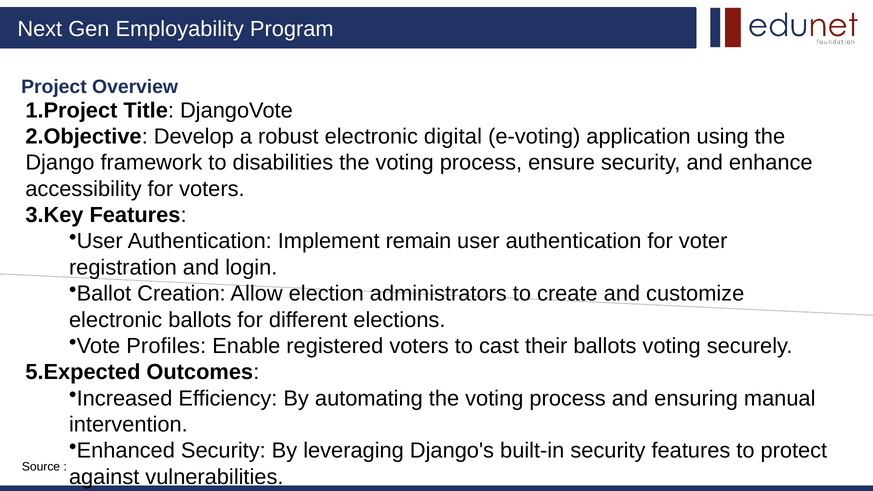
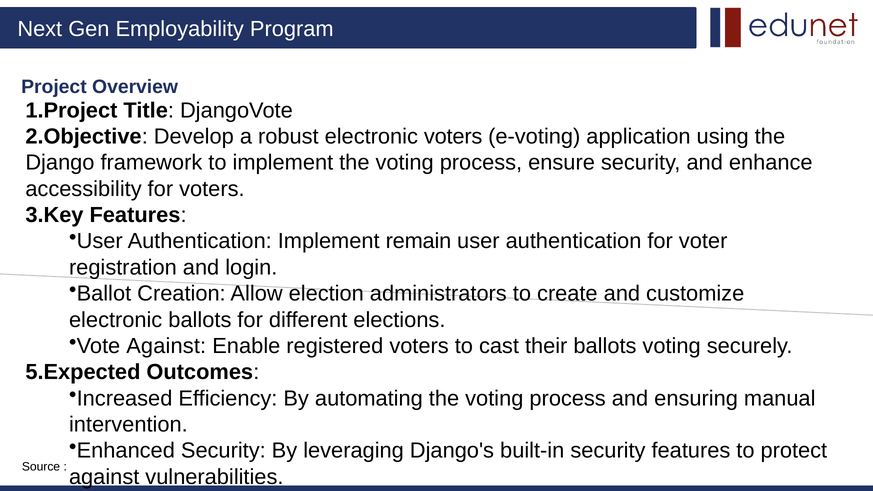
electronic digital: digital -> voters
to disabilities: disabilities -> implement
Vote Profiles: Profiles -> Against
